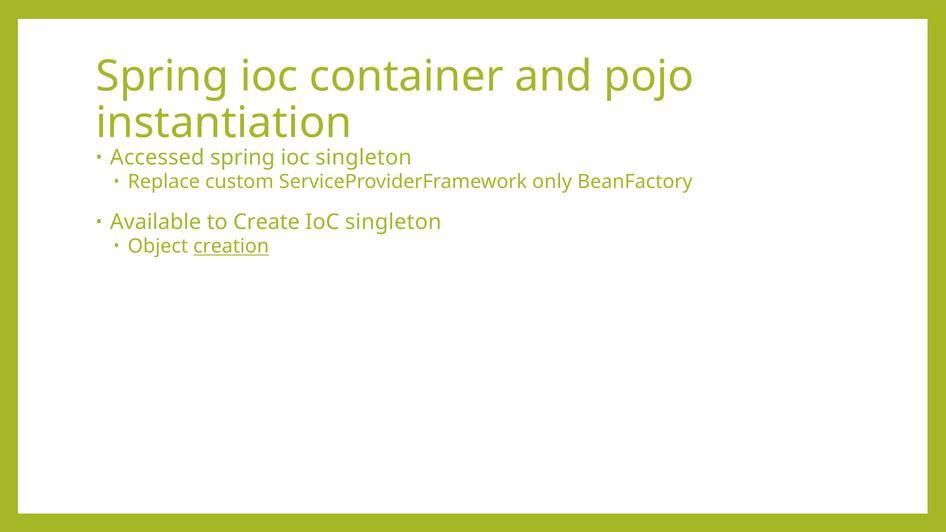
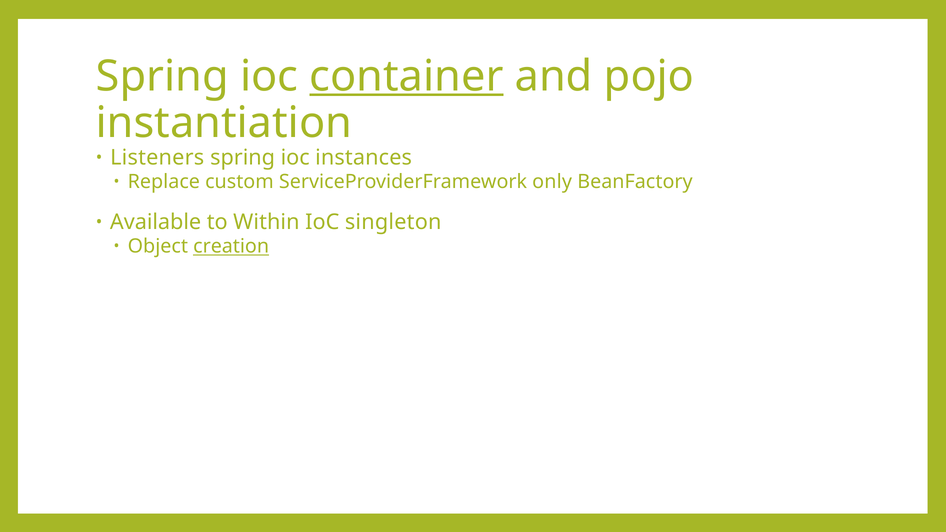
container underline: none -> present
Accessed: Accessed -> Listeners
spring ioc singleton: singleton -> instances
Create: Create -> Within
